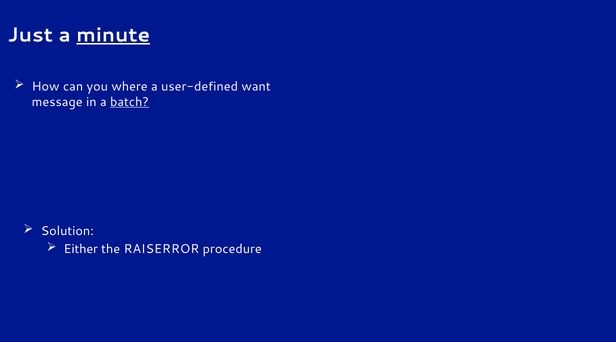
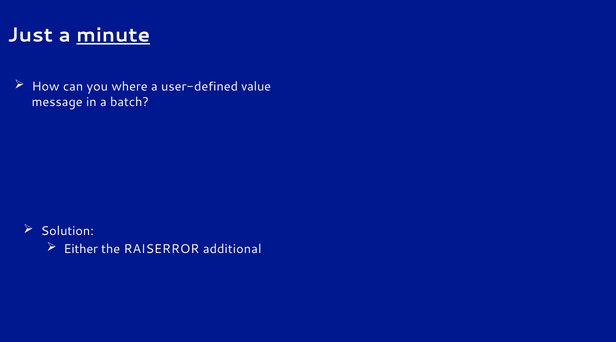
want: want -> value
batch underline: present -> none
procedure: procedure -> additional
